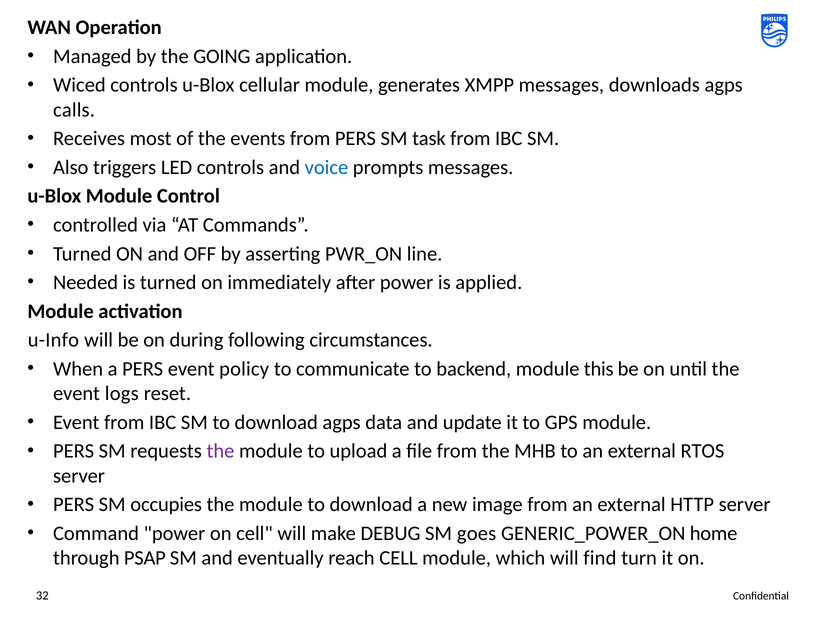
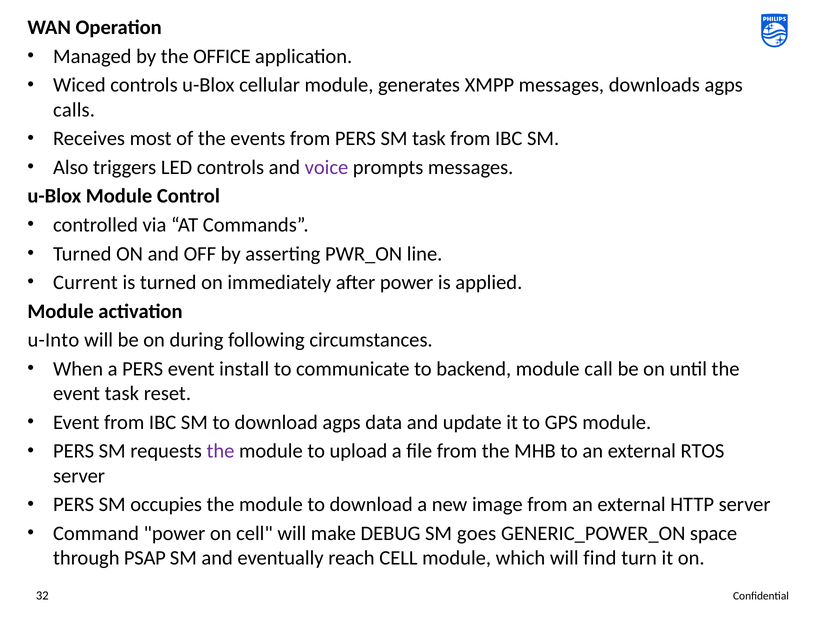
GOING: GOING -> OFFICE
voice colour: blue -> purple
Needed: Needed -> Current
u-Info: u-Info -> u-Into
policy: policy -> install
this: this -> call
event logs: logs -> task
home: home -> space
